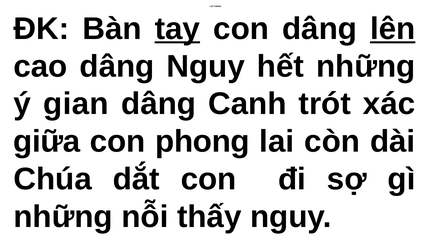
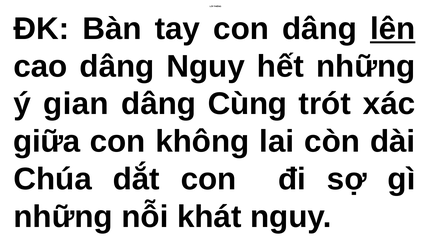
tay underline: present -> none
Canh: Canh -> Cùng
phong: phong -> không
thấy: thấy -> khát
